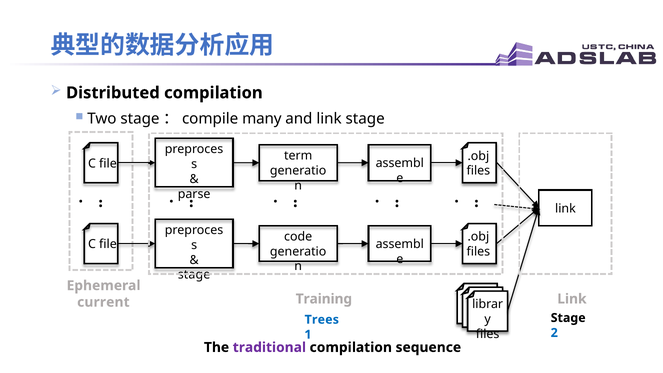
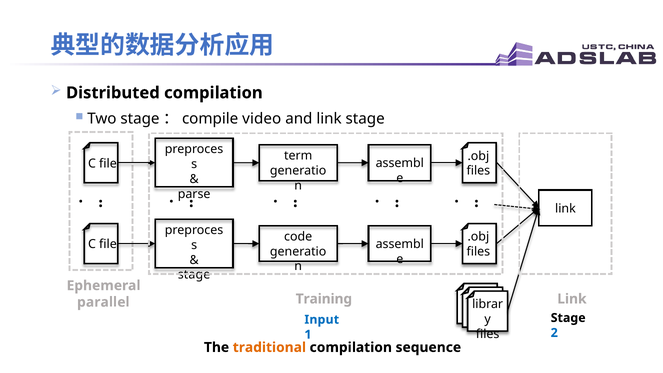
many: many -> video
current: current -> parallel
Trees: Trees -> Input
traditional colour: purple -> orange
